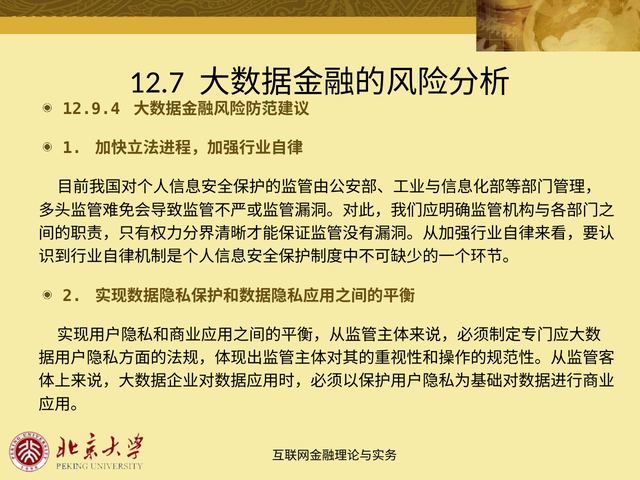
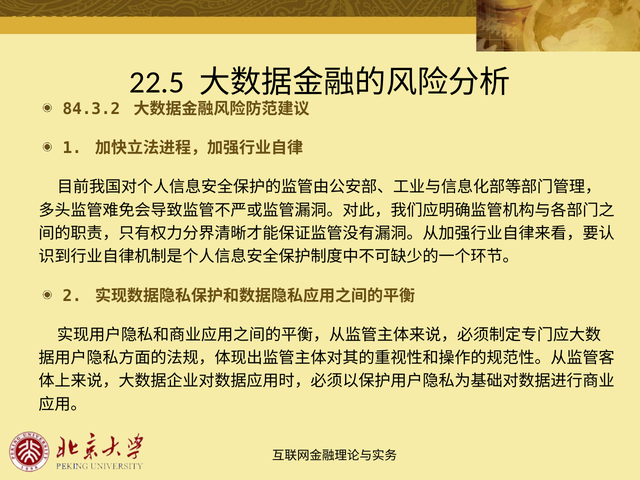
12.7: 12.7 -> 22.5
12.9.4: 12.9.4 -> 84.3.2
